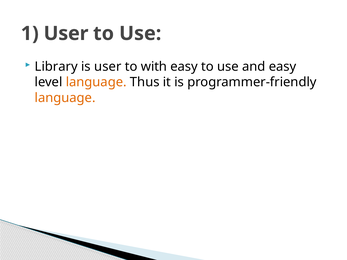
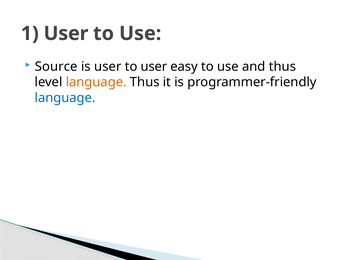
Library: Library -> Source
to with: with -> user
and easy: easy -> thus
language at (65, 98) colour: orange -> blue
